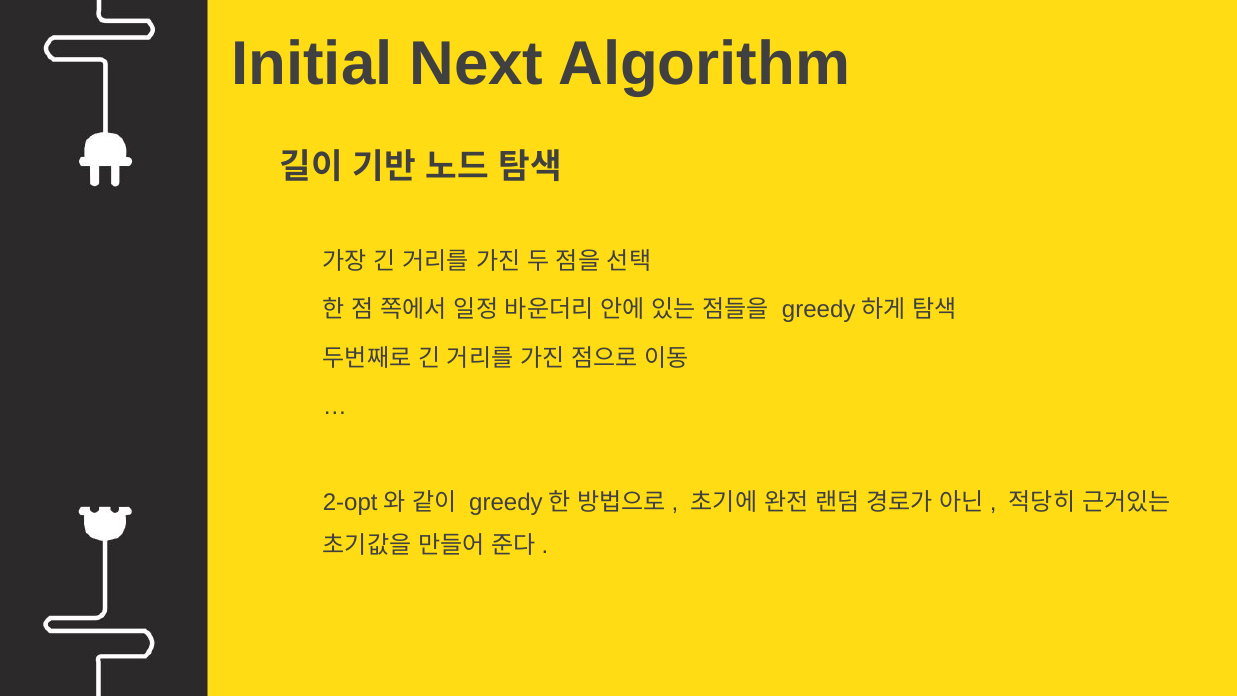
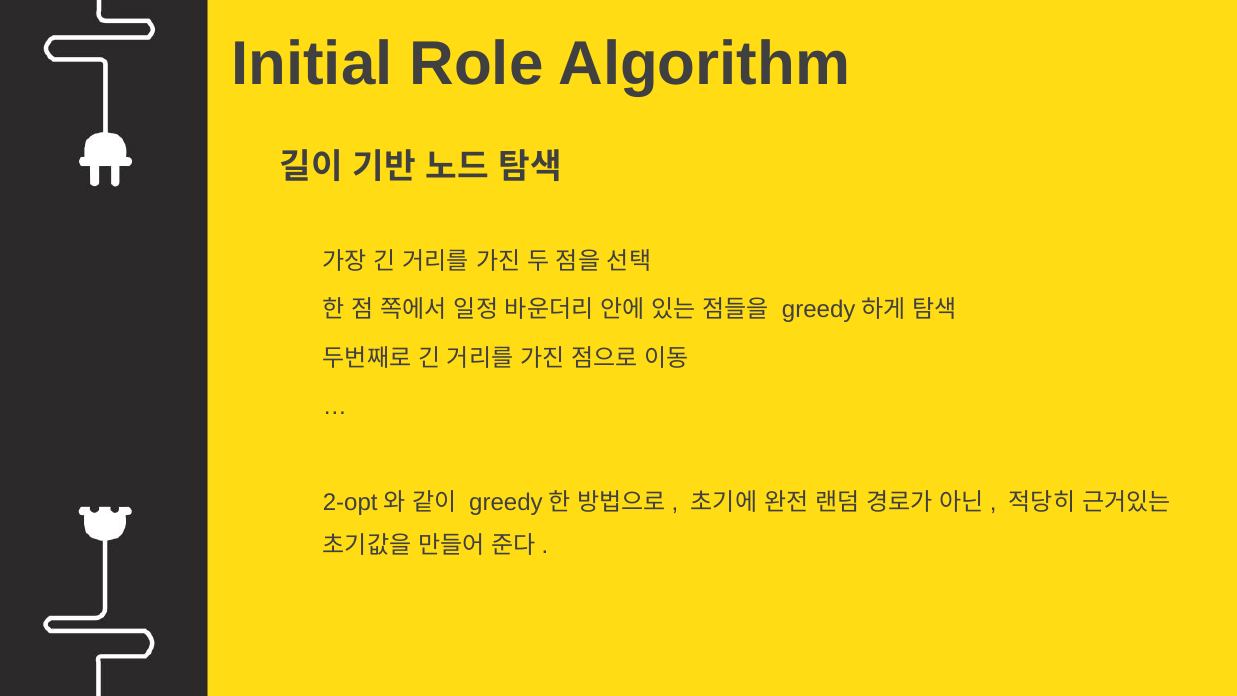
Next: Next -> Role
